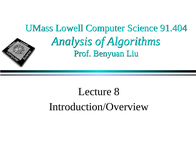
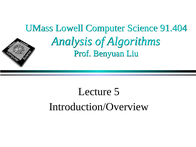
8: 8 -> 5
